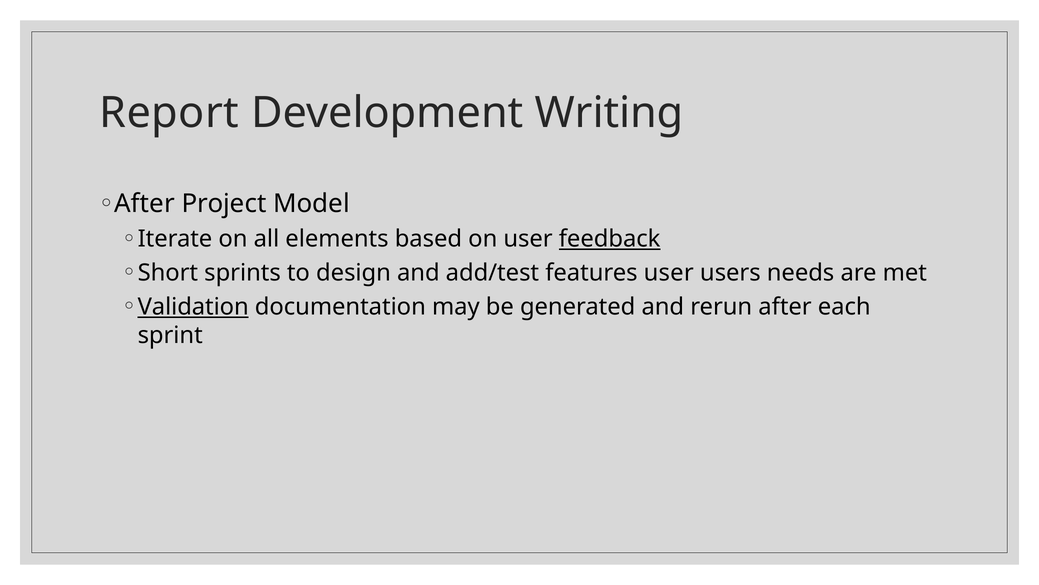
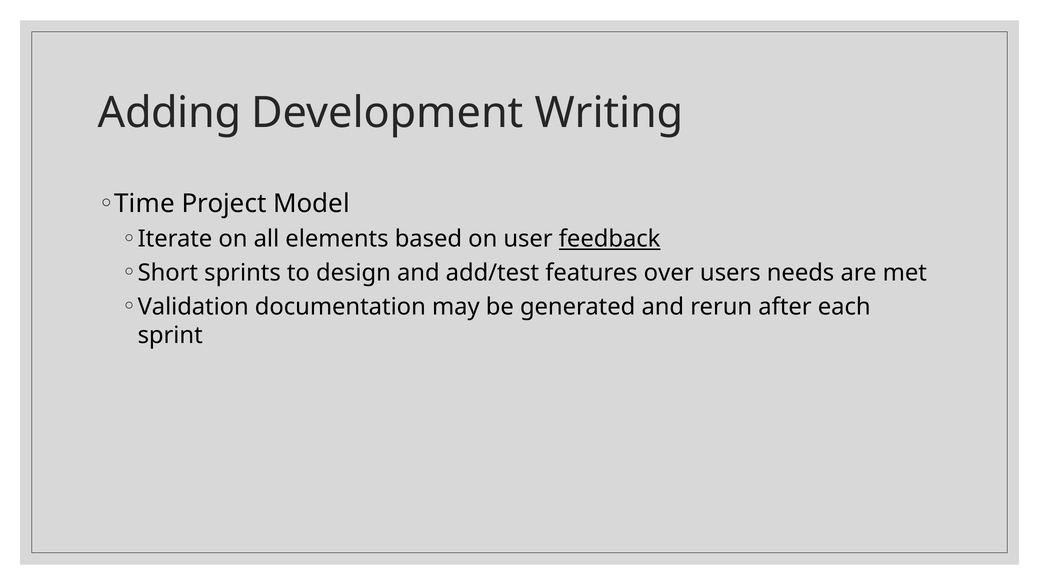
Report: Report -> Adding
After at (145, 204): After -> Time
features user: user -> over
Validation underline: present -> none
